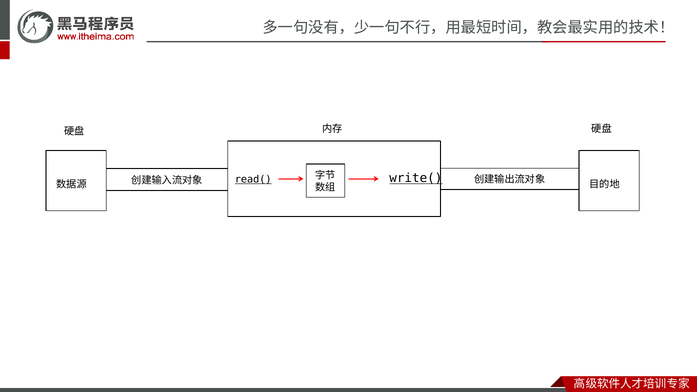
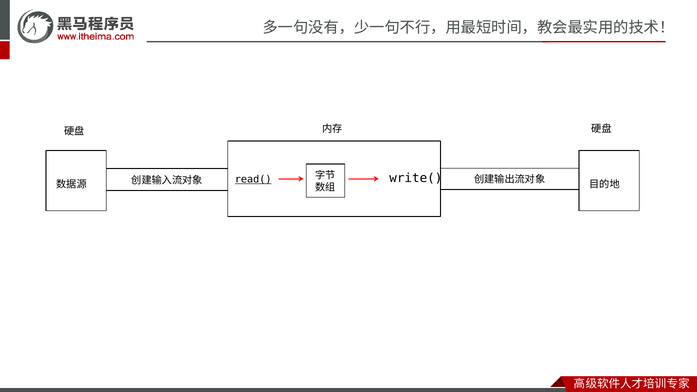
write( underline: present -> none
